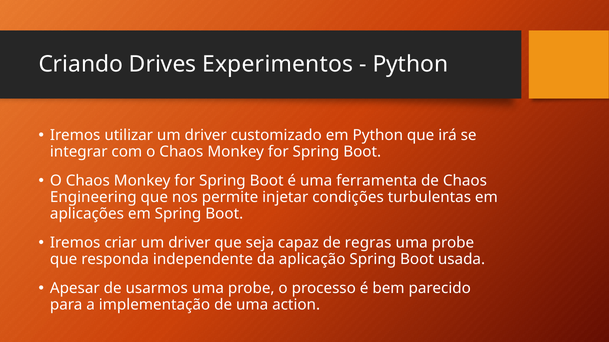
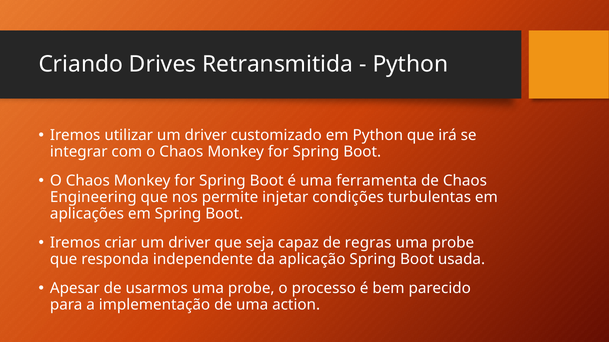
Experimentos: Experimentos -> Retransmitida
